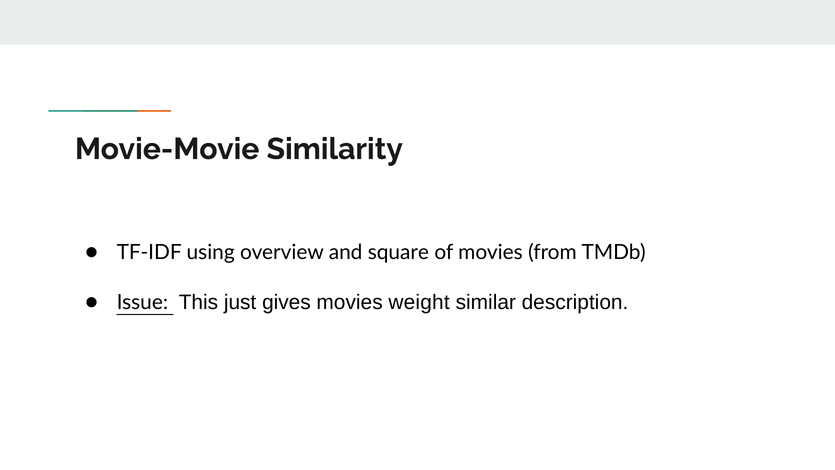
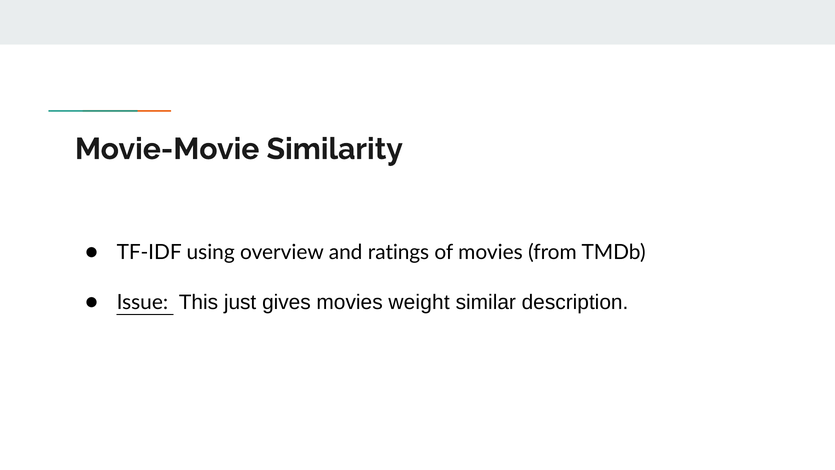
square: square -> ratings
